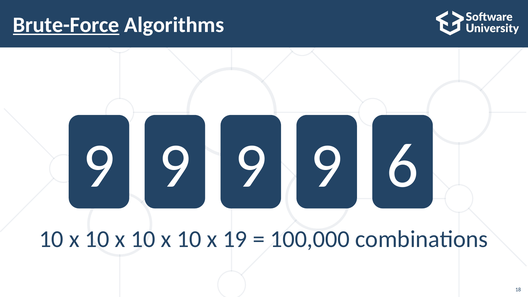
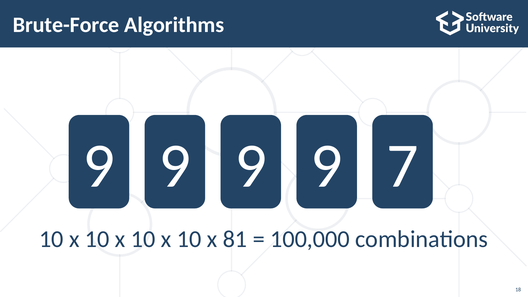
Brute-Force underline: present -> none
6: 6 -> 7
19: 19 -> 81
